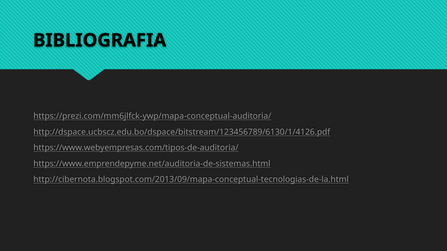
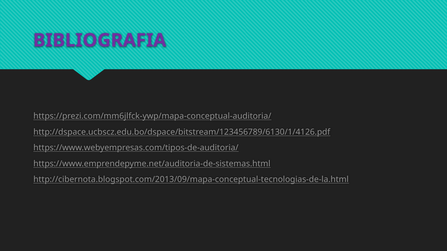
BIBLIOGRAFIA colour: black -> purple
